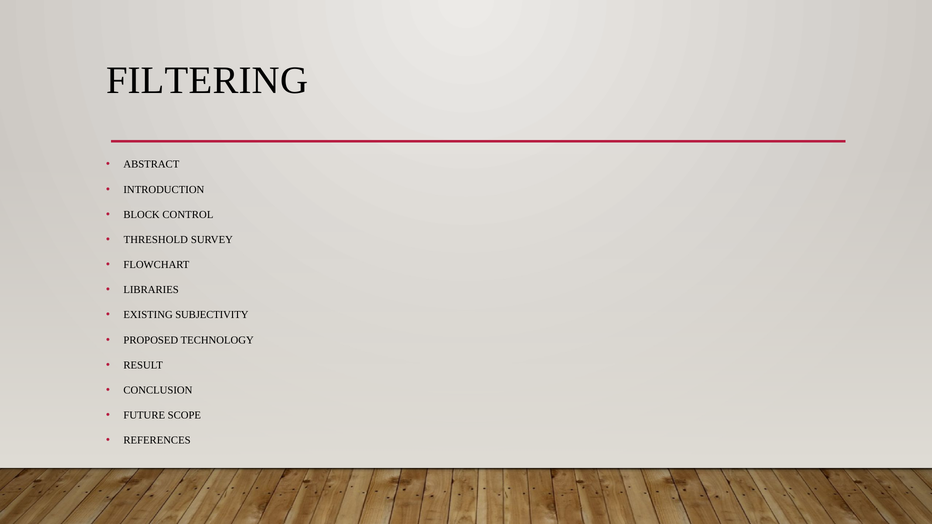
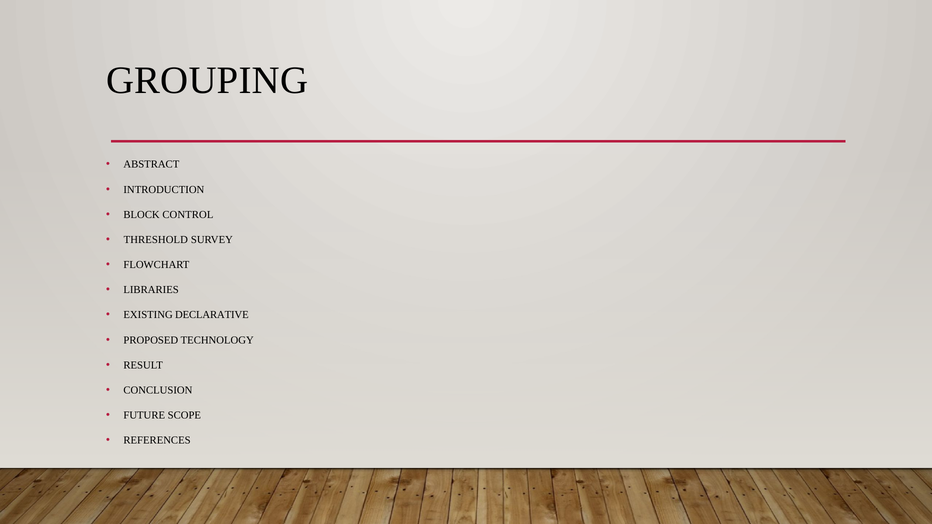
FILTERING: FILTERING -> GROUPING
SUBJECTIVITY: SUBJECTIVITY -> DECLARATIVE
